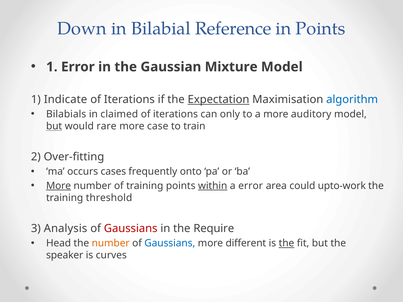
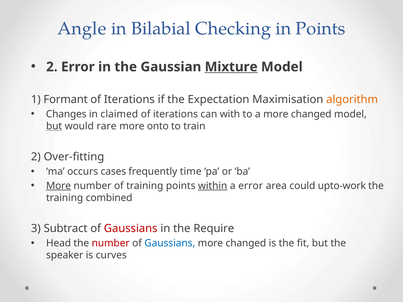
Down: Down -> Angle
Reference: Reference -> Checking
1 at (52, 67): 1 -> 2
Mixture underline: none -> present
Indicate: Indicate -> Formant
Expectation underline: present -> none
algorithm colour: blue -> orange
Bilabials: Bilabials -> Changes
only: only -> with
a more auditory: auditory -> changed
case: case -> onto
onto: onto -> time
threshold: threshold -> combined
Analysis: Analysis -> Subtract
number at (111, 243) colour: orange -> red
different at (246, 243): different -> changed
the at (286, 243) underline: present -> none
